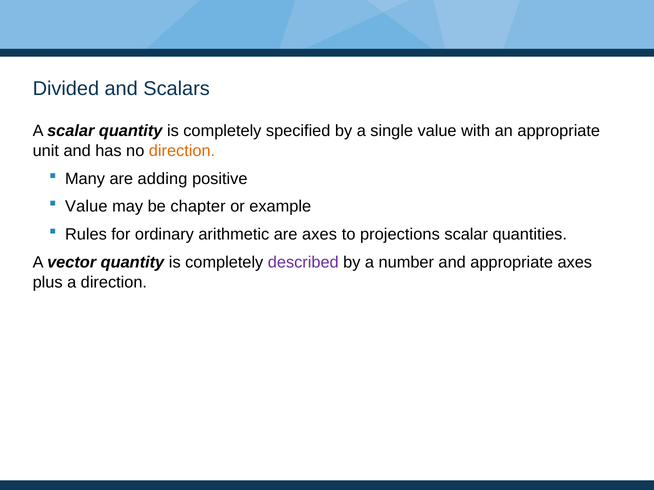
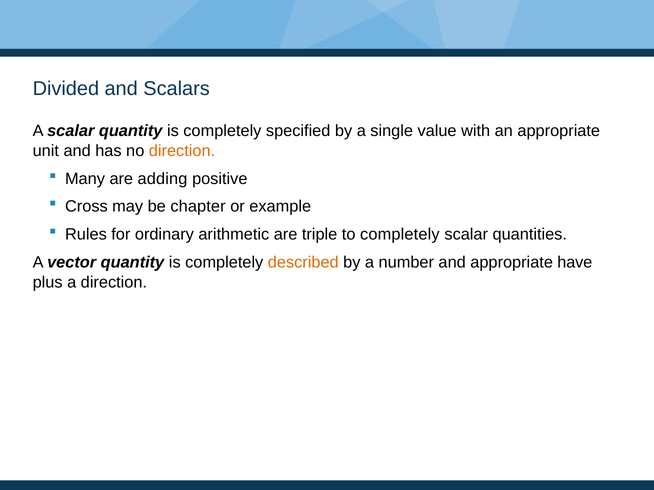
Value at (86, 207): Value -> Cross
are axes: axes -> triple
to projections: projections -> completely
described colour: purple -> orange
appropriate axes: axes -> have
